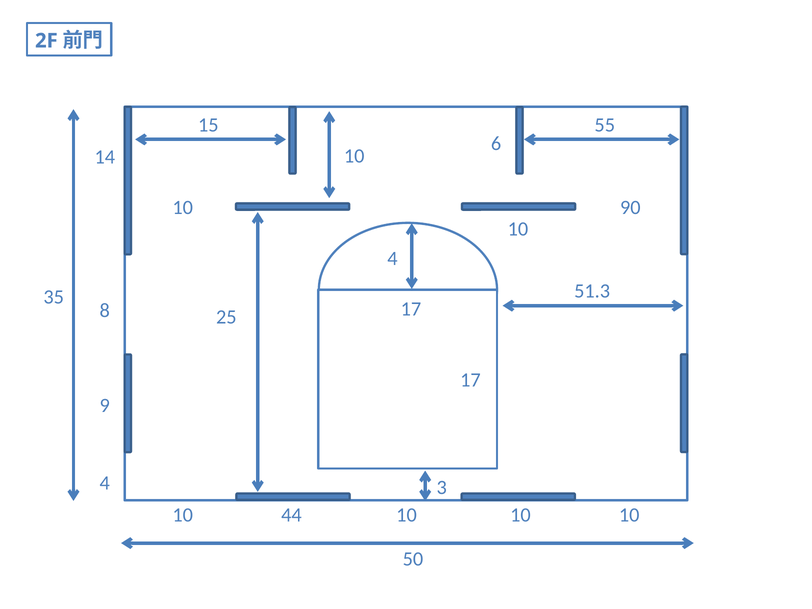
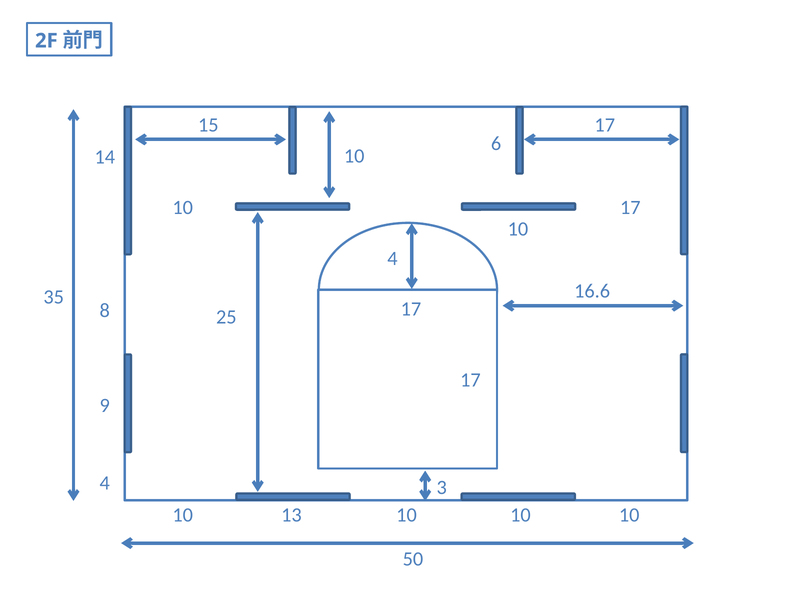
15 55: 55 -> 17
10 90: 90 -> 17
51.3: 51.3 -> 16.6
44: 44 -> 13
